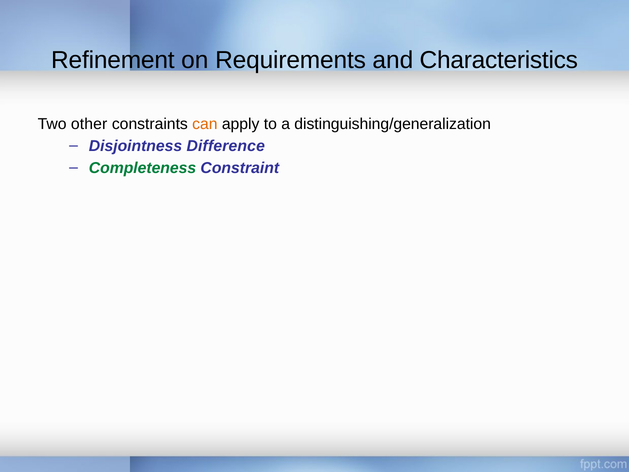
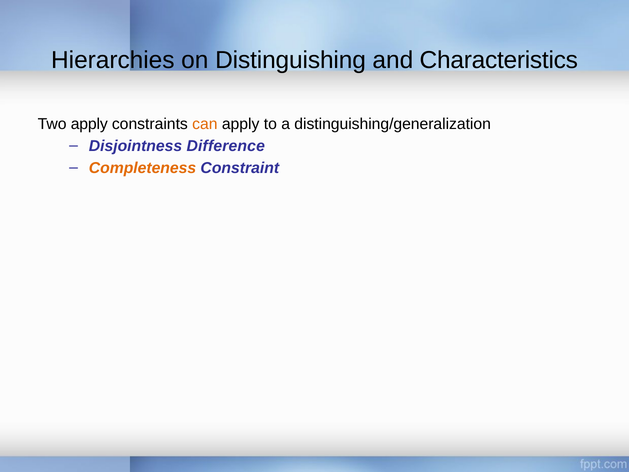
Refinement: Refinement -> Hierarchies
Requirements: Requirements -> Distinguishing
Two other: other -> apply
Completeness colour: green -> orange
